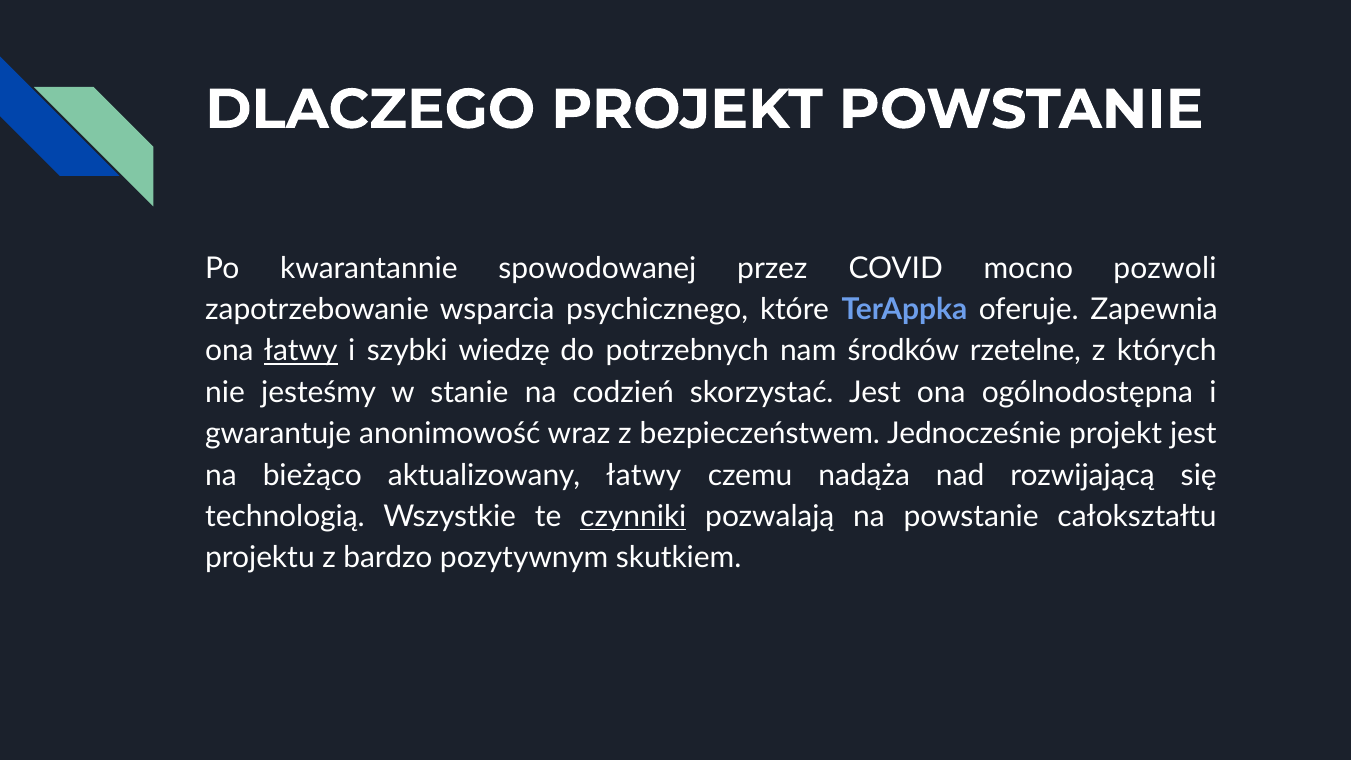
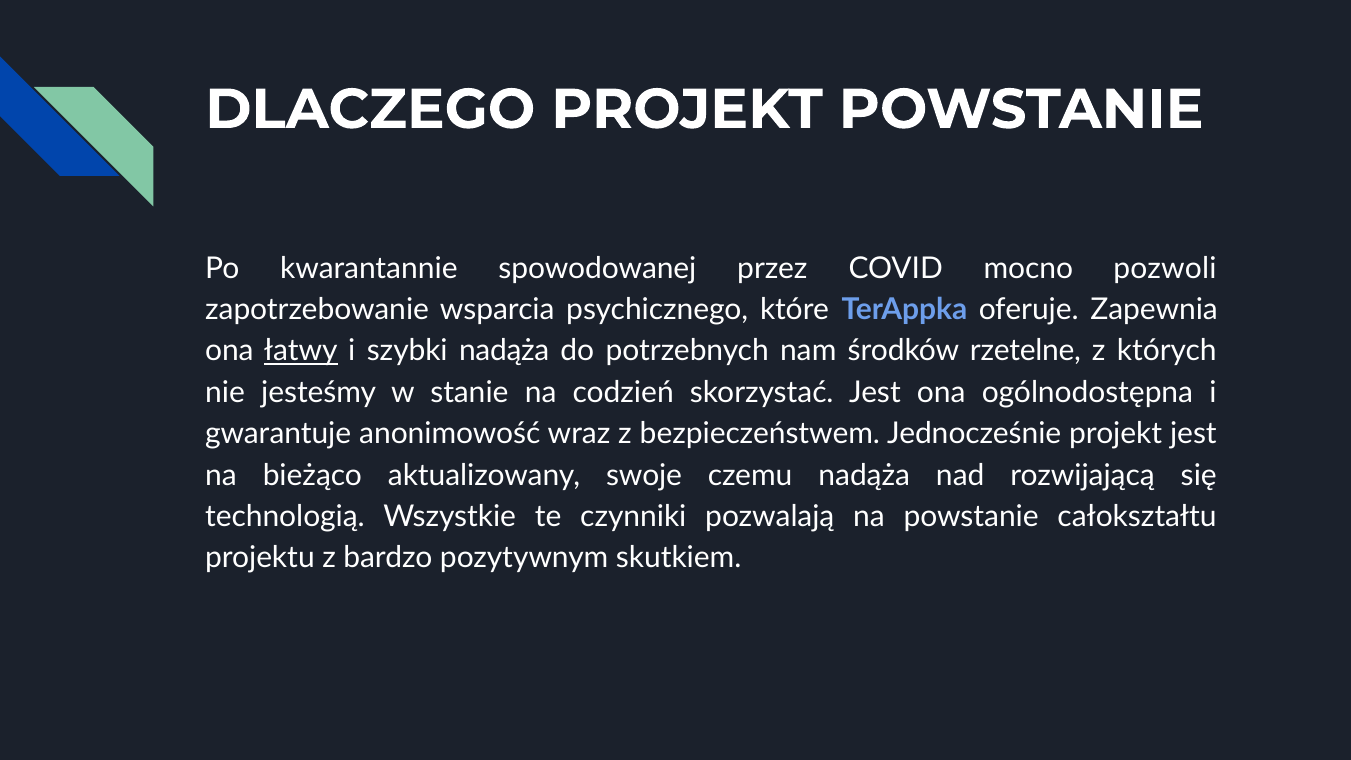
szybki wiedzę: wiedzę -> nadąża
aktualizowany łatwy: łatwy -> swoje
czynniki underline: present -> none
